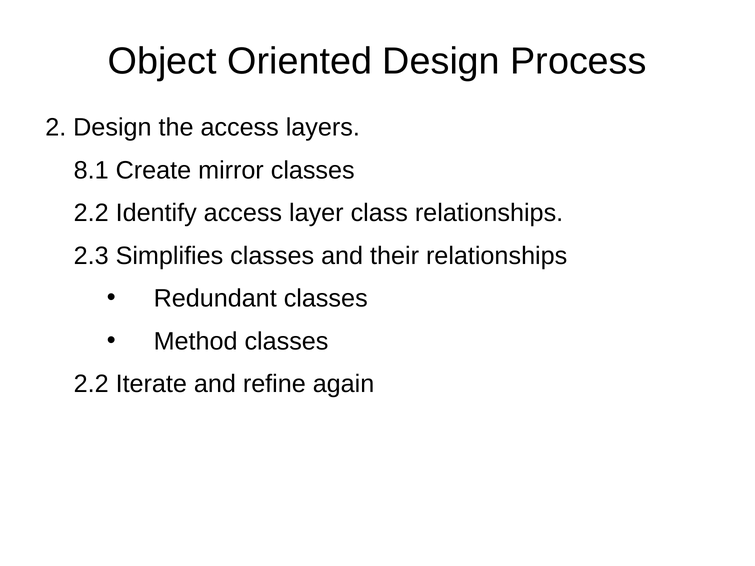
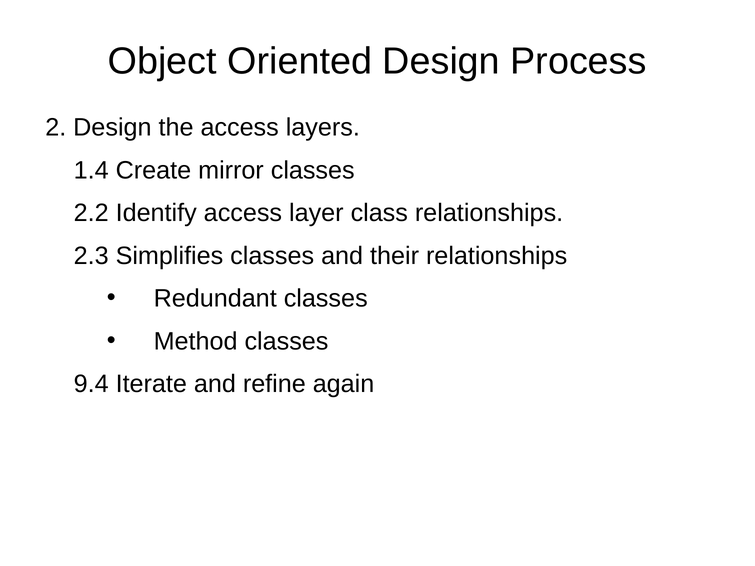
8.1: 8.1 -> 1.4
2.2 at (91, 384): 2.2 -> 9.4
